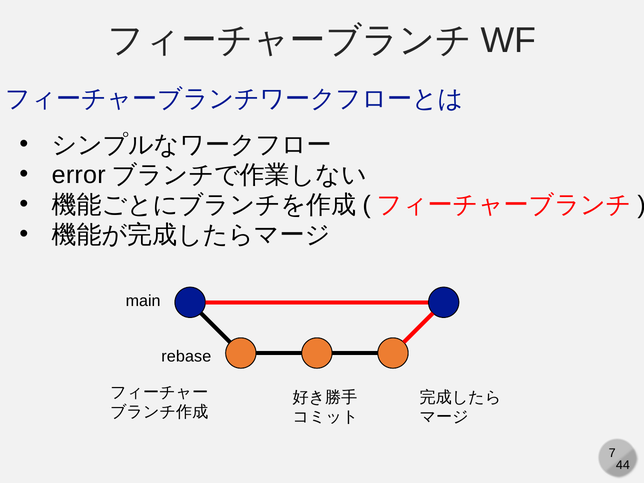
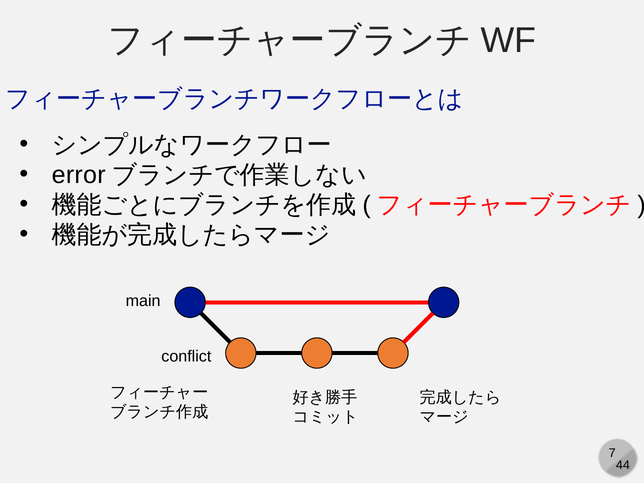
rebase: rebase -> conflict
